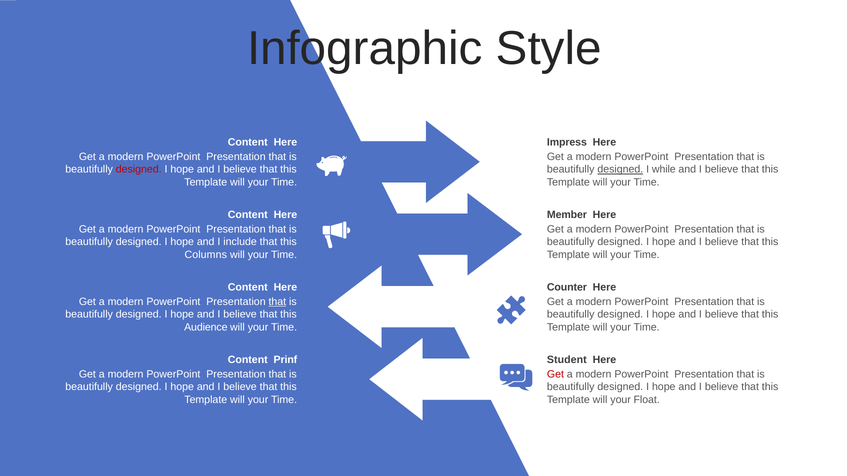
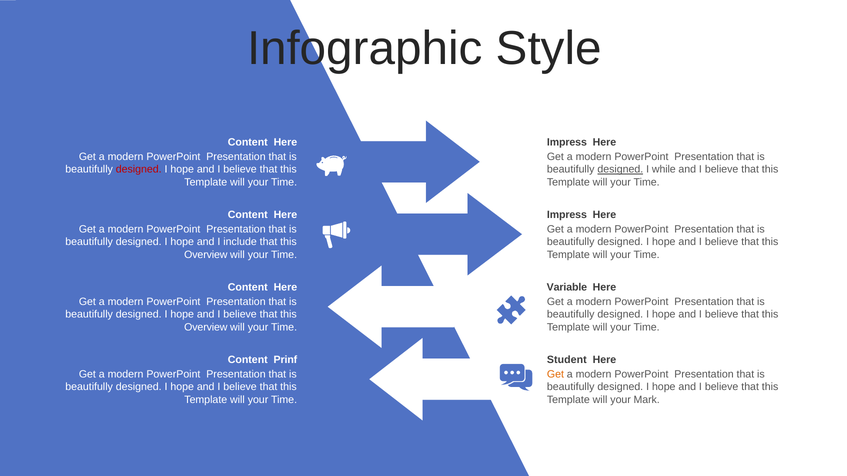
Member at (567, 215): Member -> Impress
Columns at (206, 255): Columns -> Overview
Counter: Counter -> Variable
that at (277, 302) underline: present -> none
Audience at (206, 327): Audience -> Overview
Get at (555, 374) colour: red -> orange
Float: Float -> Mark
